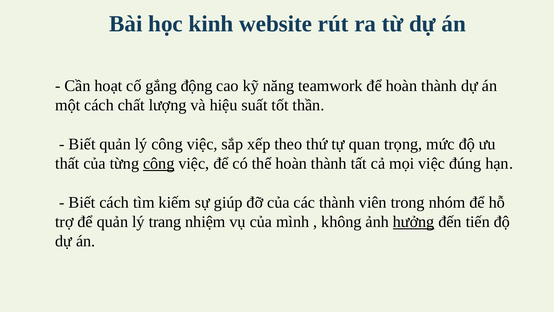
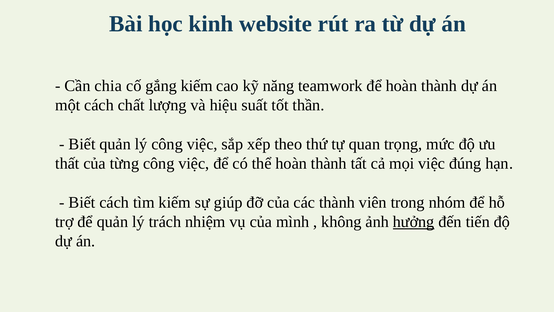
hoạt: hoạt -> chia
gắng động: động -> kiếm
công at (159, 163) underline: present -> none
trang: trang -> trách
